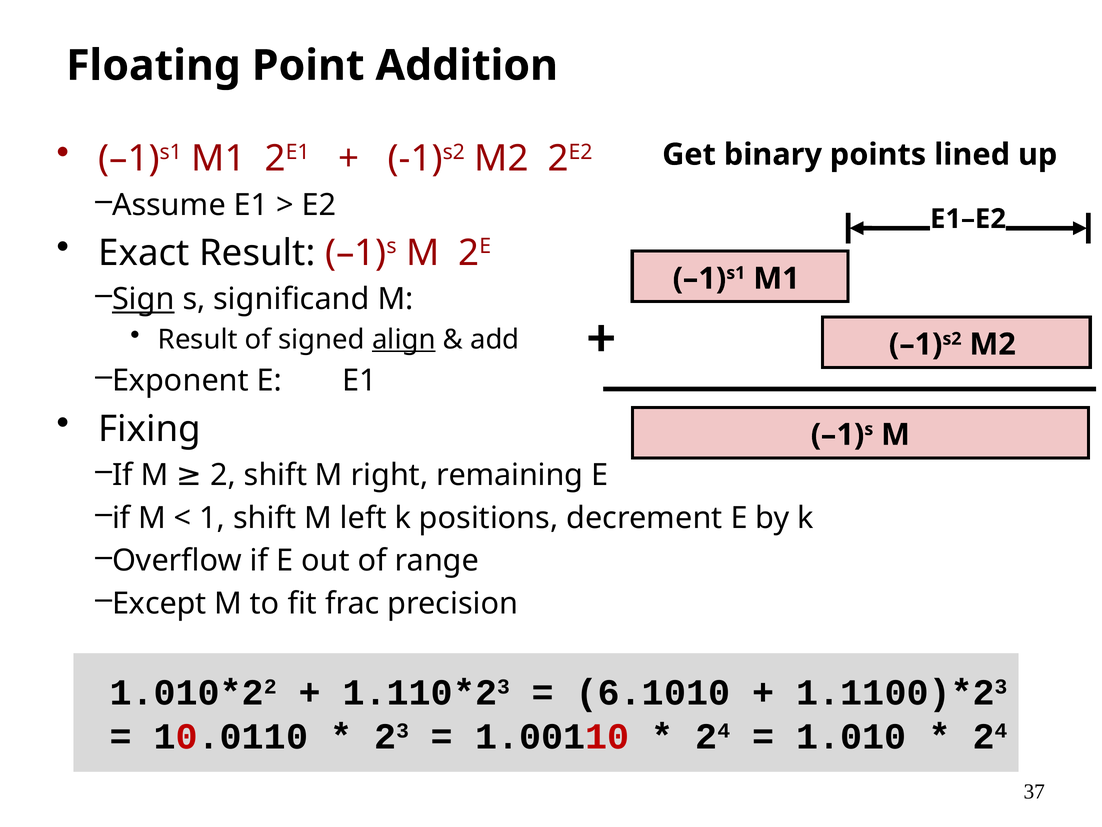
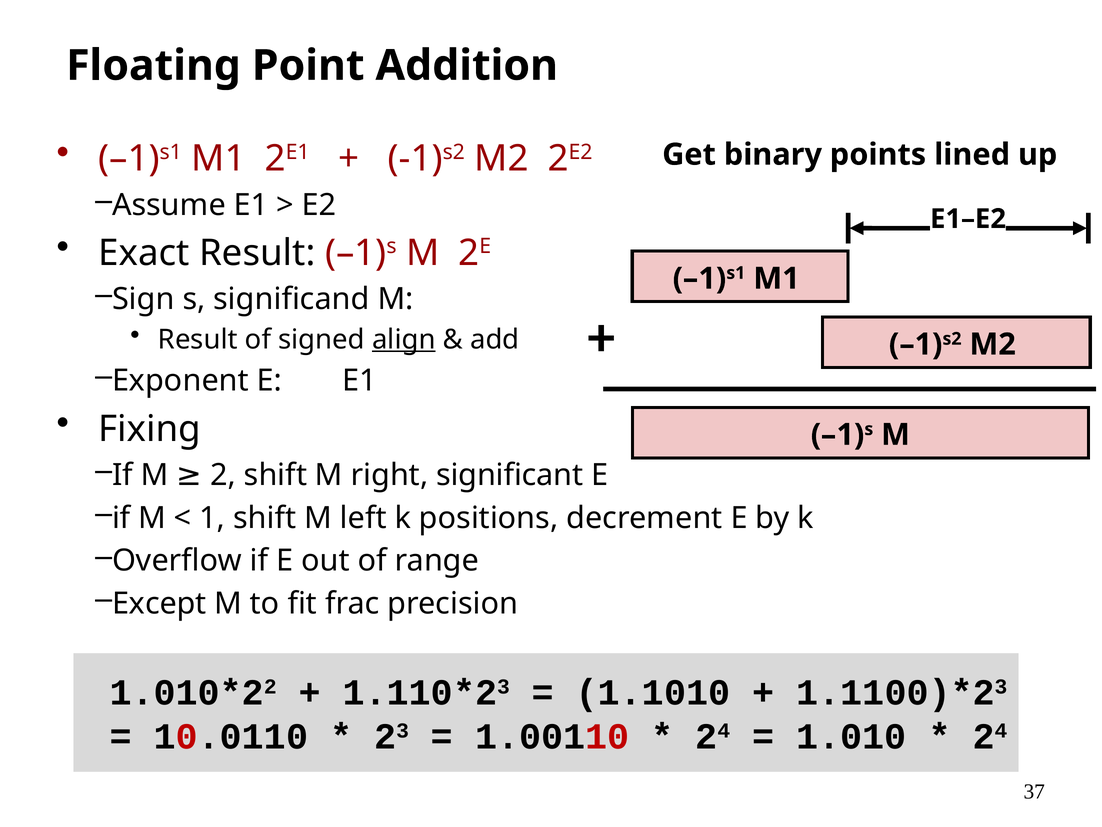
Sign underline: present -> none
remaining: remaining -> significant
6.1010: 6.1010 -> 1.1010
